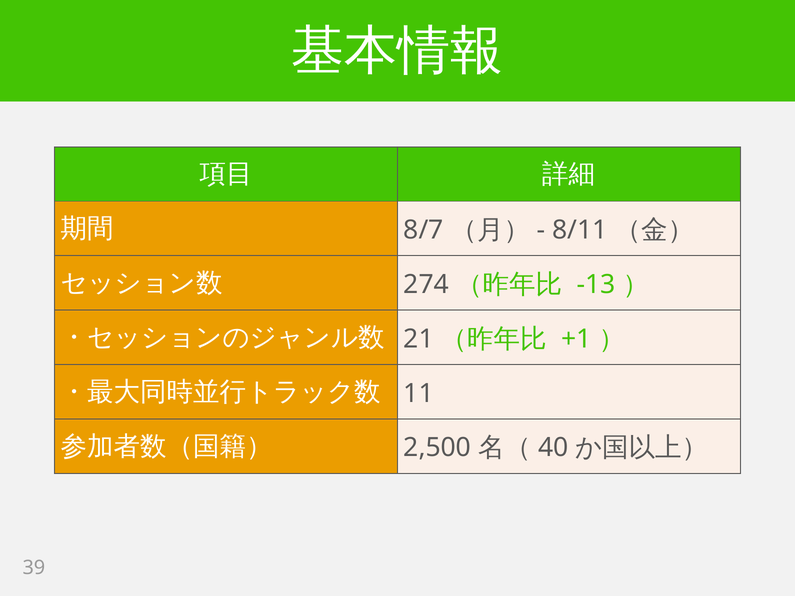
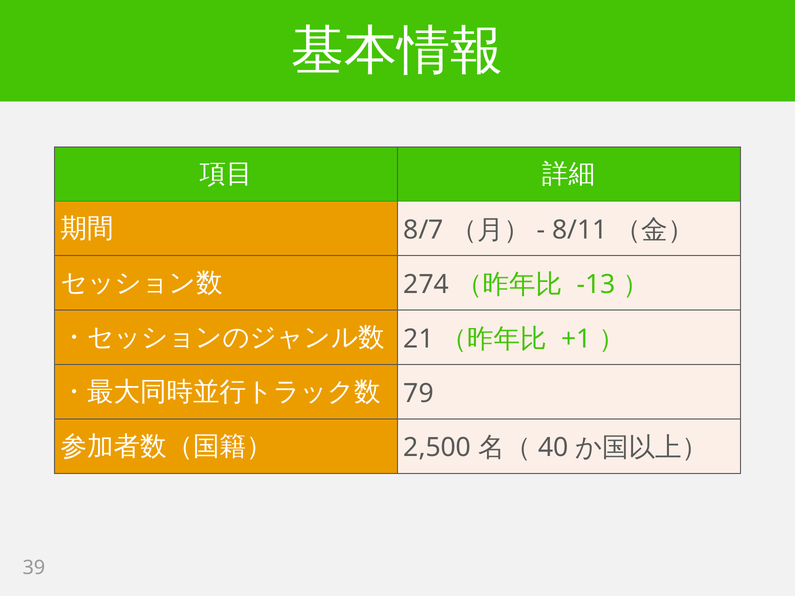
11: 11 -> 79
